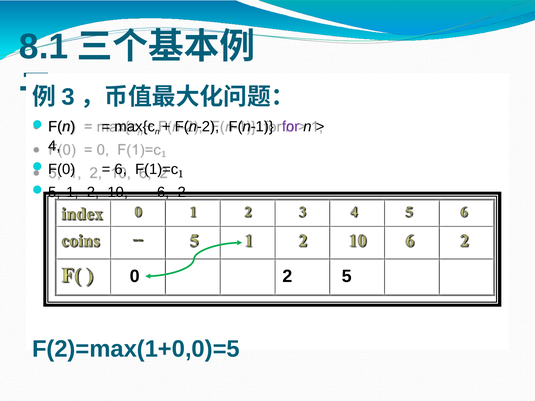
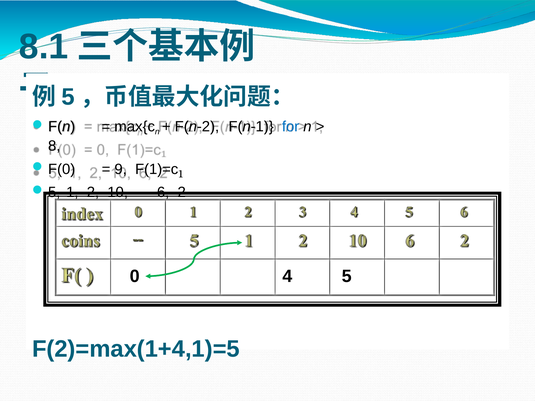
3 at (68, 97): 3 -> 5
for colour: purple -> blue
4: 4 -> 8
6 at (121, 169): 6 -> 9
0 2: 2 -> 4
F(2)=max(1+0,0)=5: F(2)=max(1+0,0)=5 -> F(2)=max(1+4,1)=5
